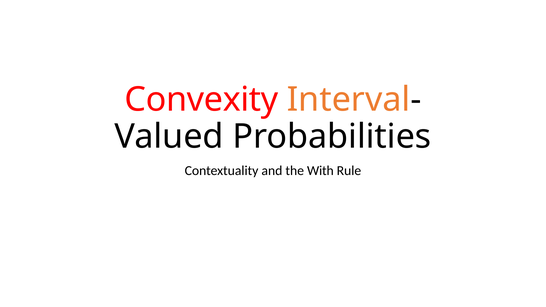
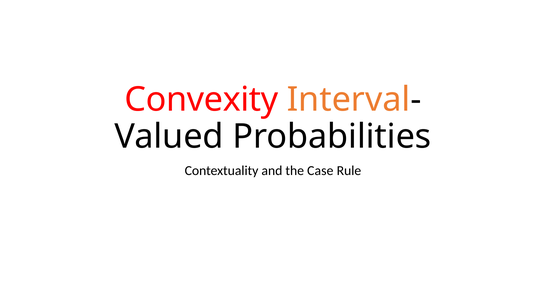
With: With -> Case
